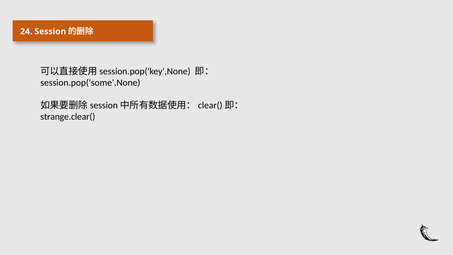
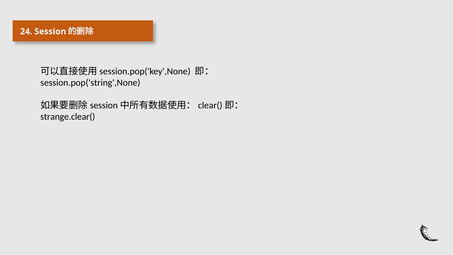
session.pop('some',None: session.pop('some',None -> session.pop('string',None
